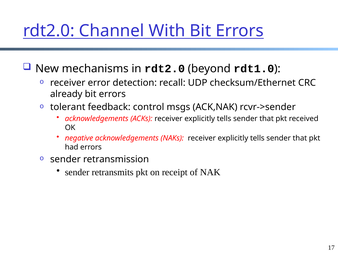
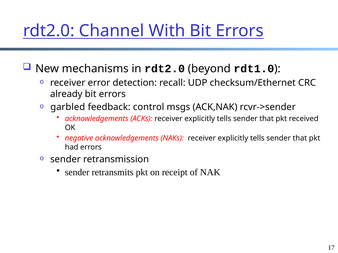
tolerant: tolerant -> garbled
